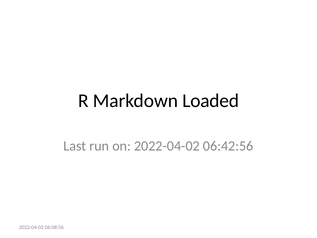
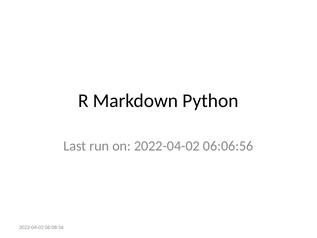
Loaded: Loaded -> Python
06:42:56: 06:42:56 -> 06:06:56
